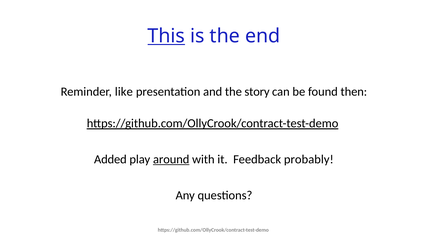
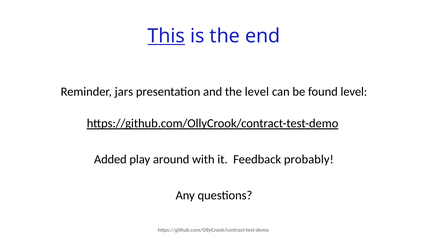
like: like -> jars
the story: story -> level
found then: then -> level
around underline: present -> none
